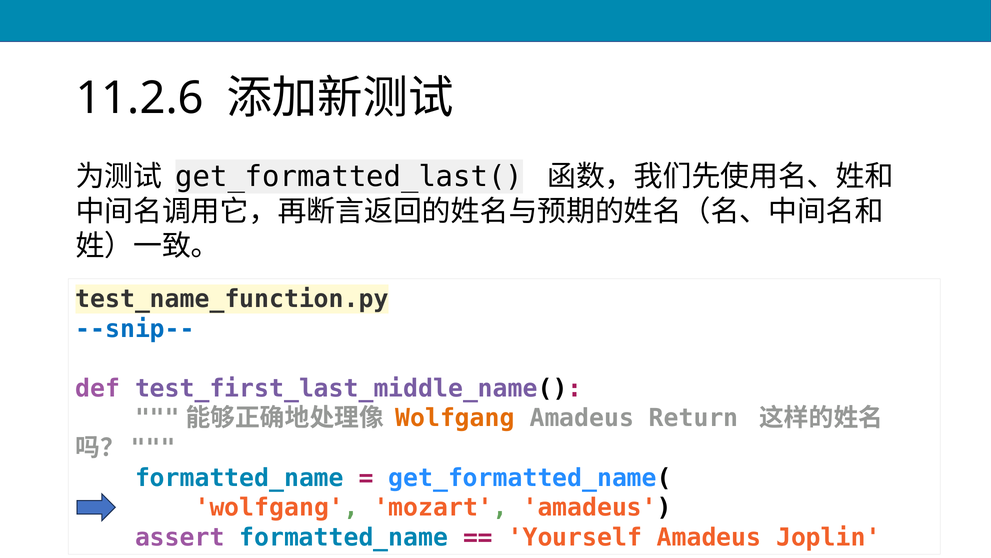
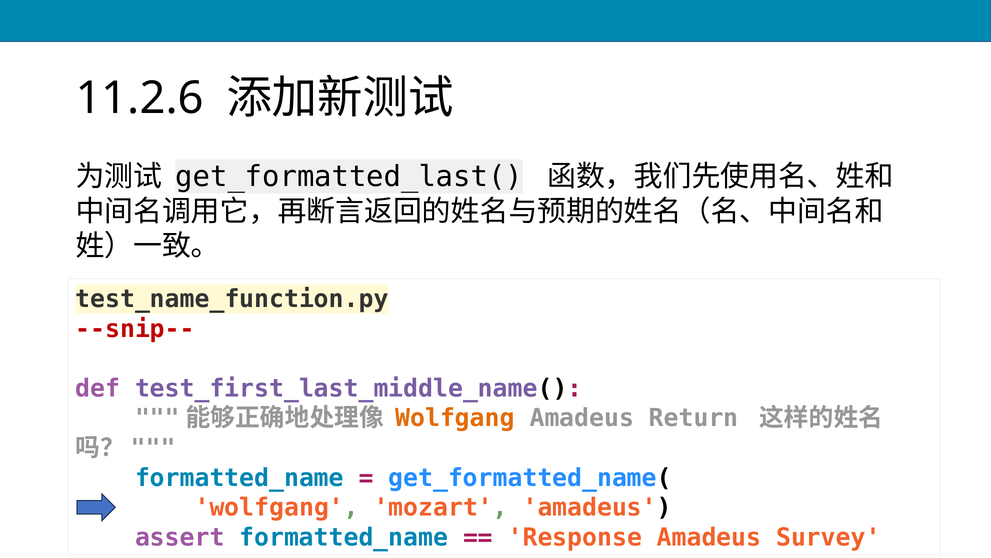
--snip-- colour: blue -> red
Yourself: Yourself -> Response
Joplin: Joplin -> Survey
